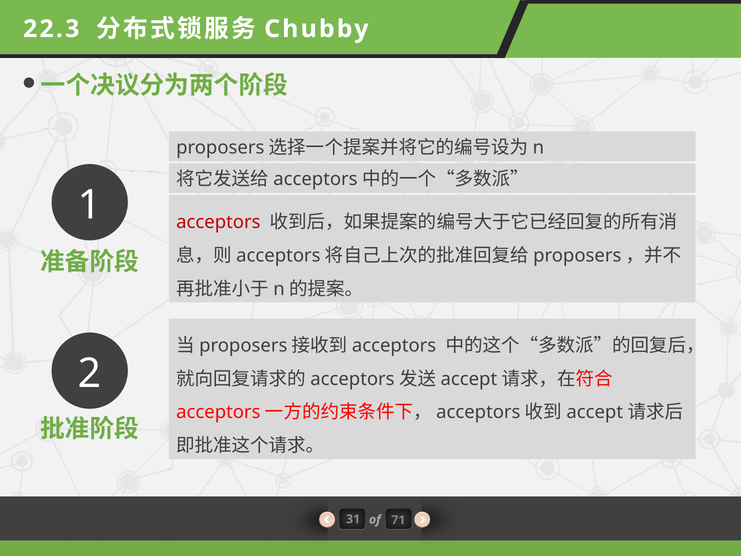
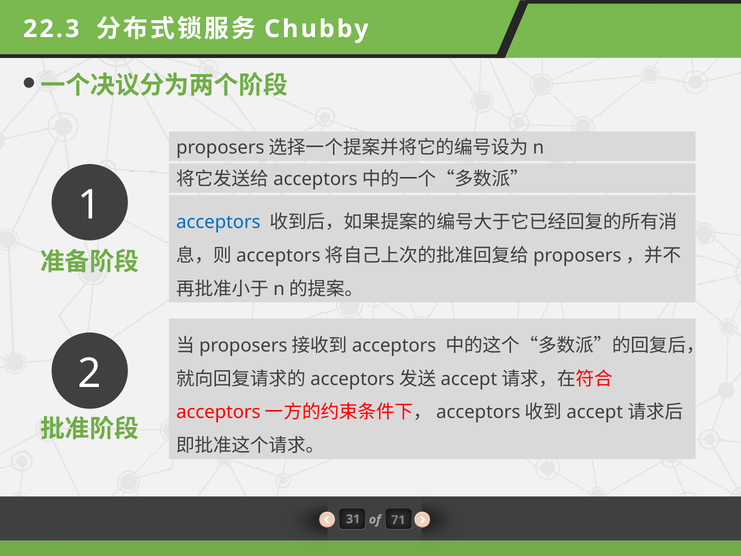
acceptors colour: red -> blue
